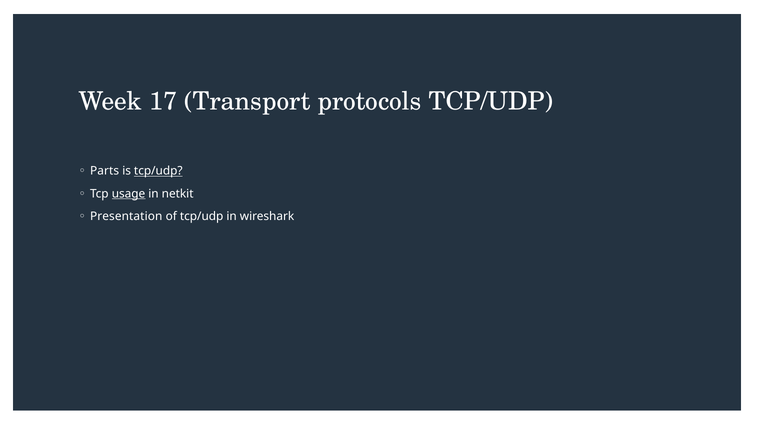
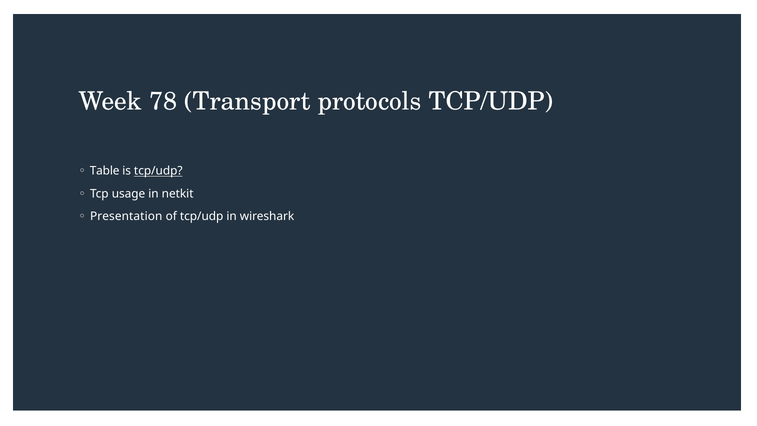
17: 17 -> 78
Parts: Parts -> Table
usage underline: present -> none
